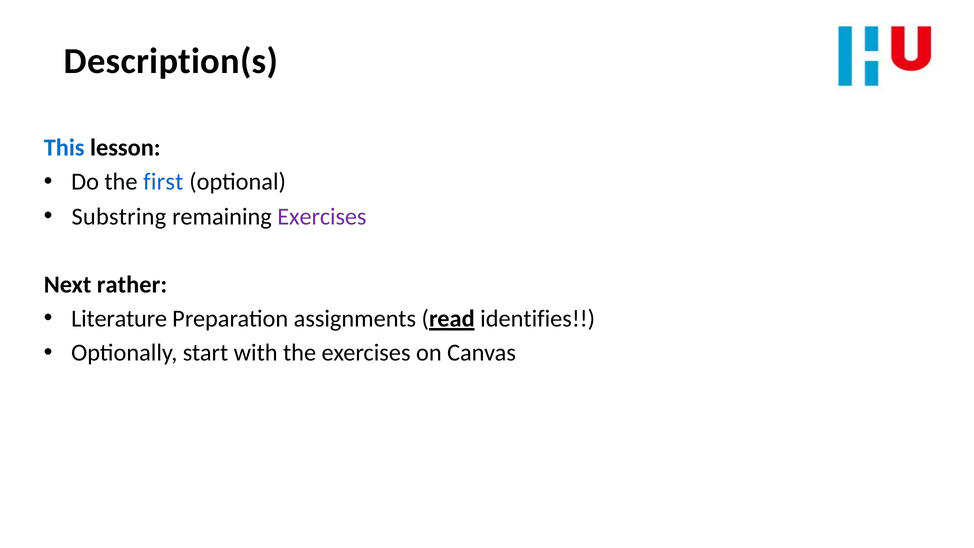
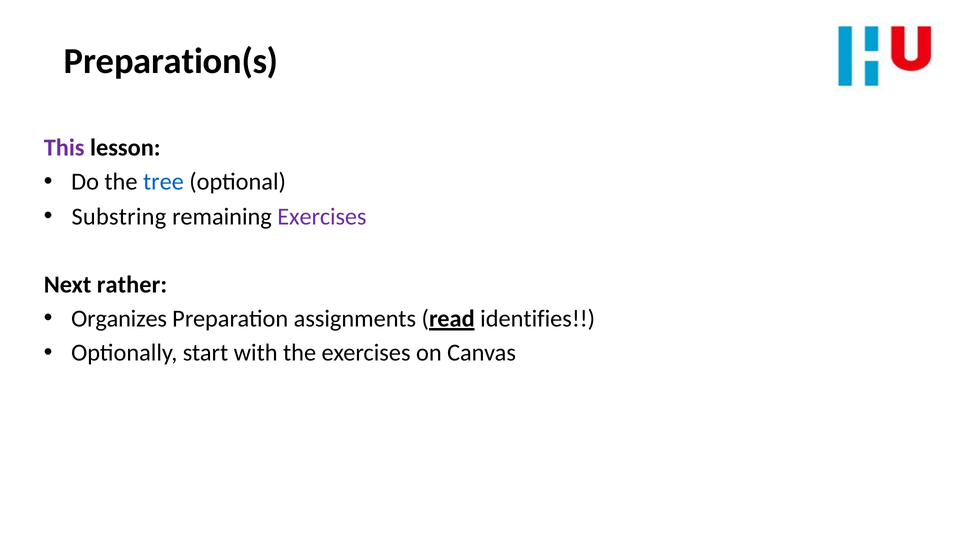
Description(s: Description(s -> Preparation(s
This colour: blue -> purple
first: first -> tree
Literature: Literature -> Organizes
